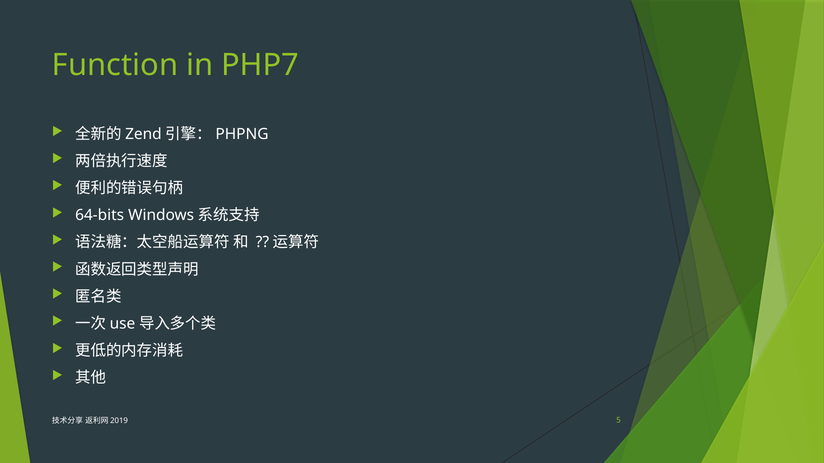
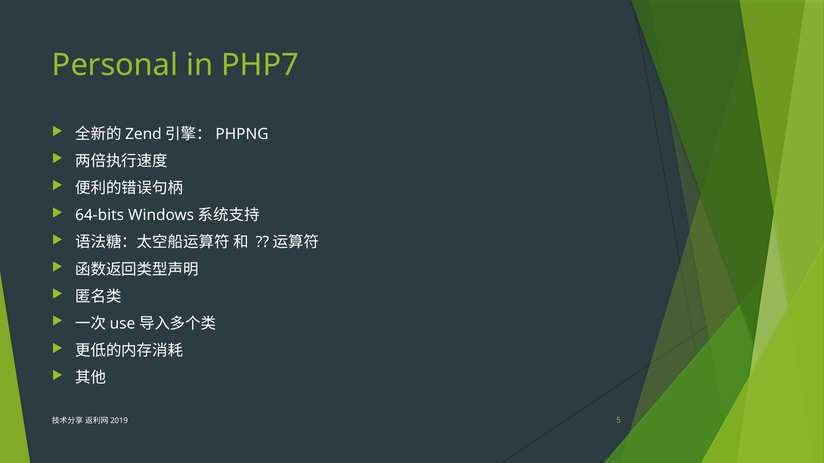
Function: Function -> Personal
